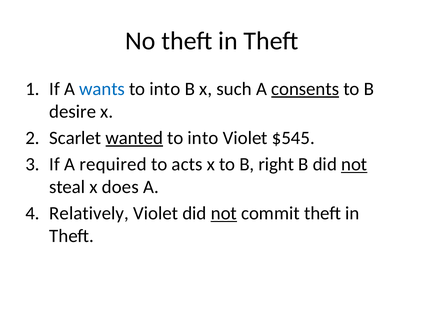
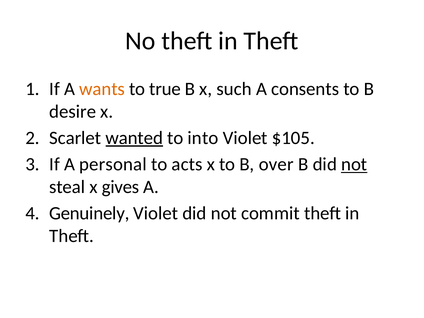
wants colour: blue -> orange
into at (165, 89): into -> true
consents underline: present -> none
$545: $545 -> $105
required: required -> personal
right: right -> over
does: does -> gives
Relatively: Relatively -> Genuinely
not at (224, 213) underline: present -> none
